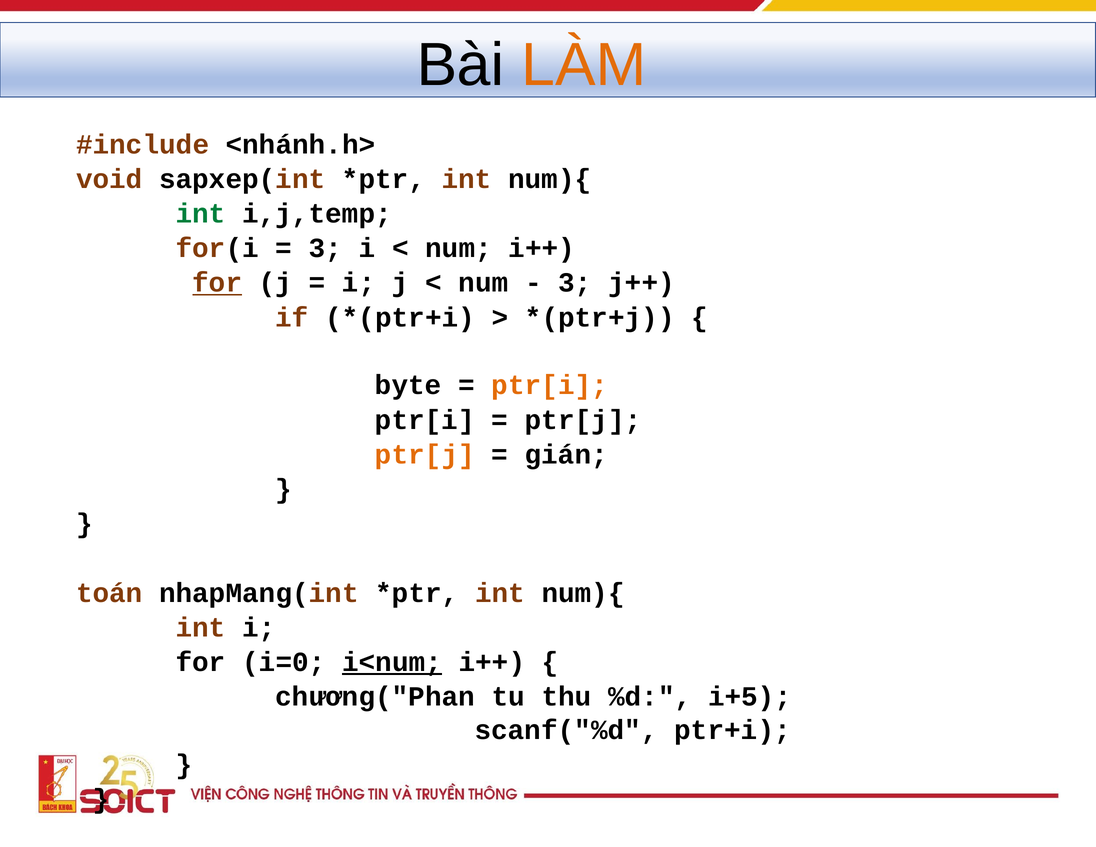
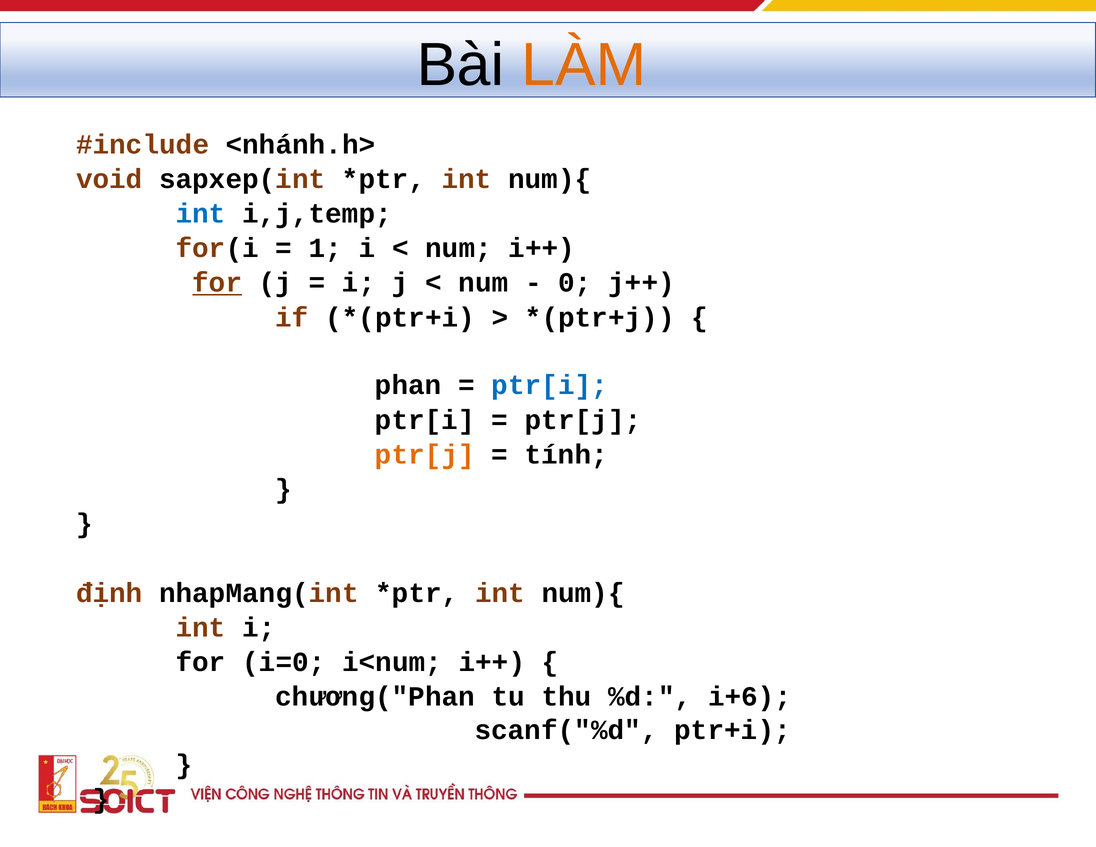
int at (201, 214) colour: green -> blue
3 at (325, 248): 3 -> 1
3 at (575, 283): 3 -> 0
byte: byte -> phan
ptr[i at (550, 385) colour: orange -> blue
gián: gián -> tính
toán: toán -> định
i<num underline: present -> none
i+5: i+5 -> i+6
